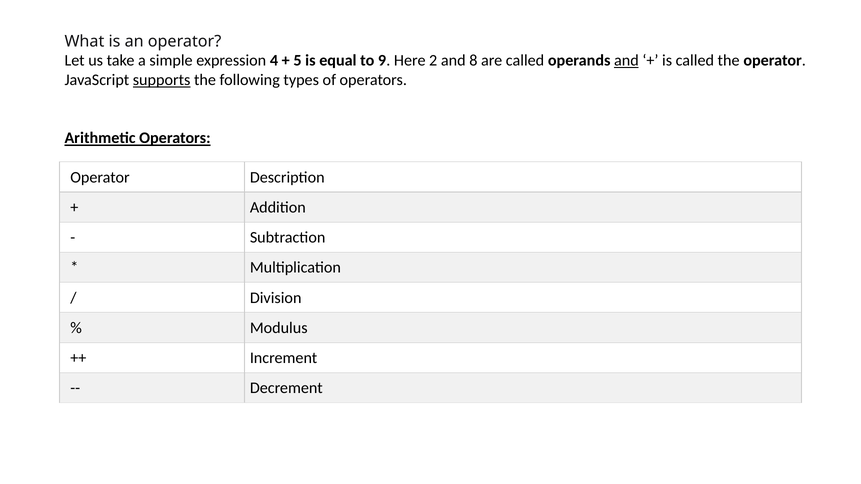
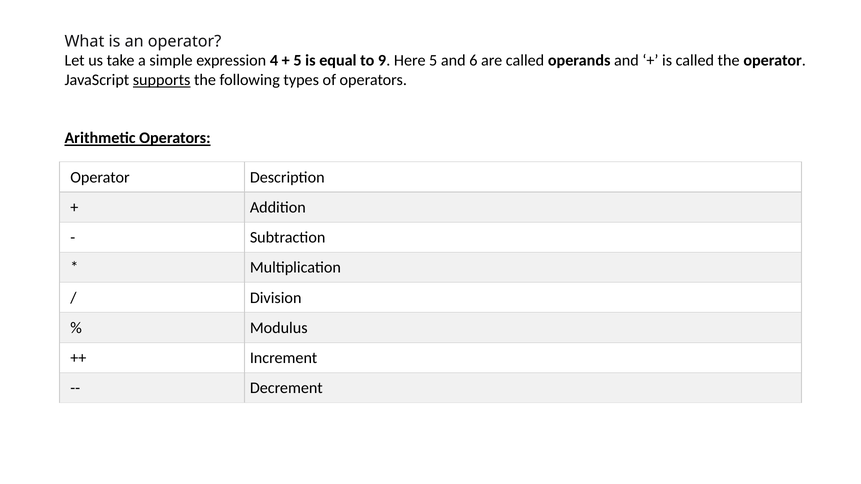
Here 2: 2 -> 5
8: 8 -> 6
and at (626, 61) underline: present -> none
